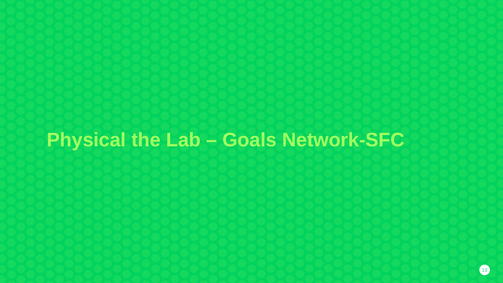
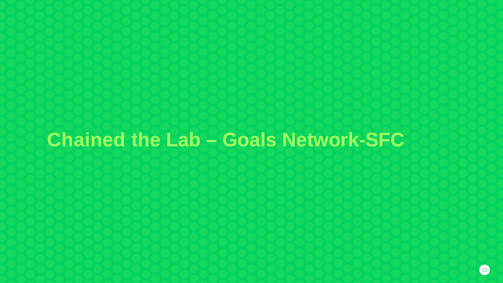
Physical: Physical -> Chained
